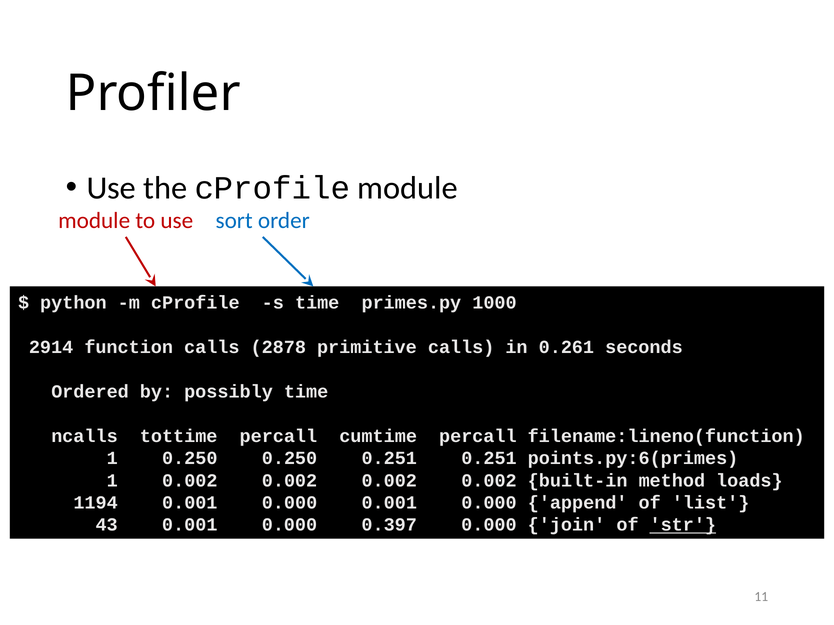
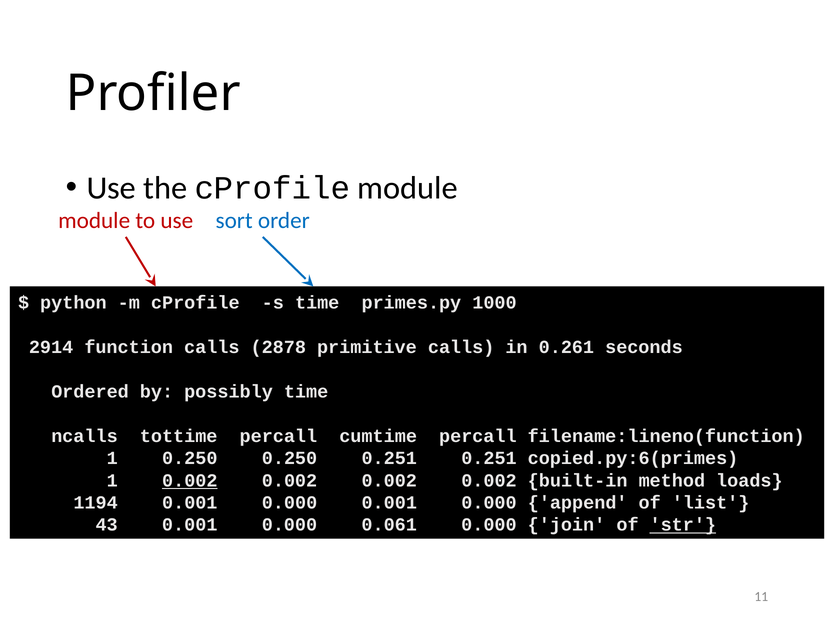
points.py:6(primes: points.py:6(primes -> copied.py:6(primes
0.002 at (190, 481) underline: none -> present
0.397: 0.397 -> 0.061
